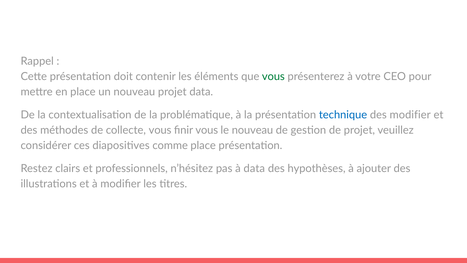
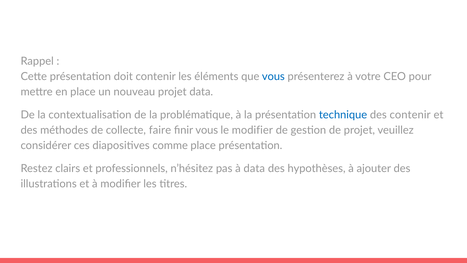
vous at (273, 76) colour: green -> blue
des modifier: modifier -> contenir
collecte vous: vous -> faire
le nouveau: nouveau -> modifier
